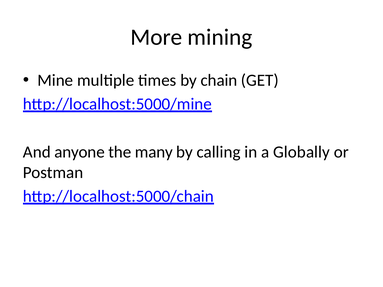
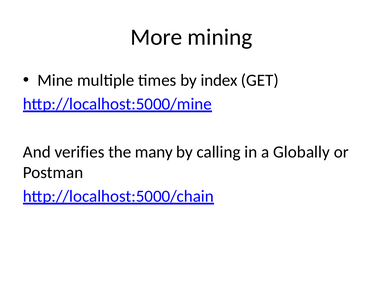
chain: chain -> index
anyone: anyone -> verifies
